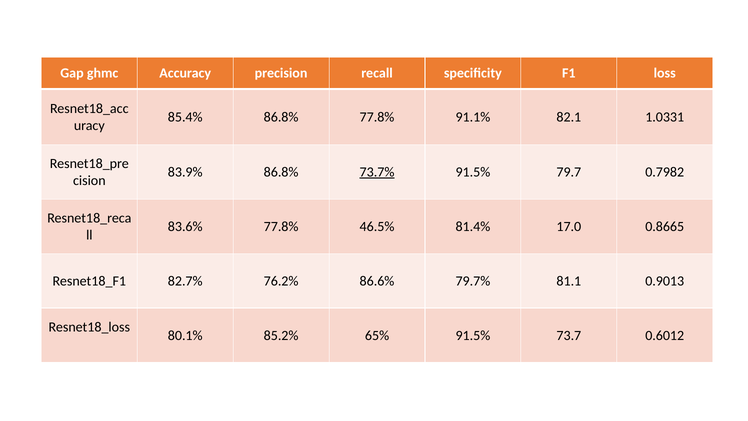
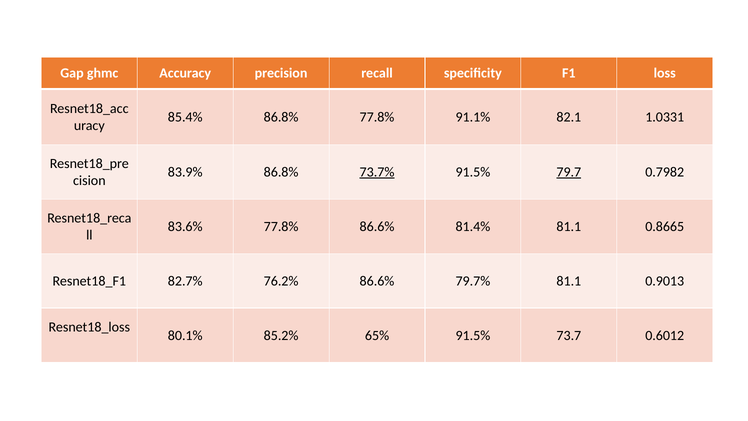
79.7 underline: none -> present
77.8% 46.5%: 46.5% -> 86.6%
81.4% 17.0: 17.0 -> 81.1
